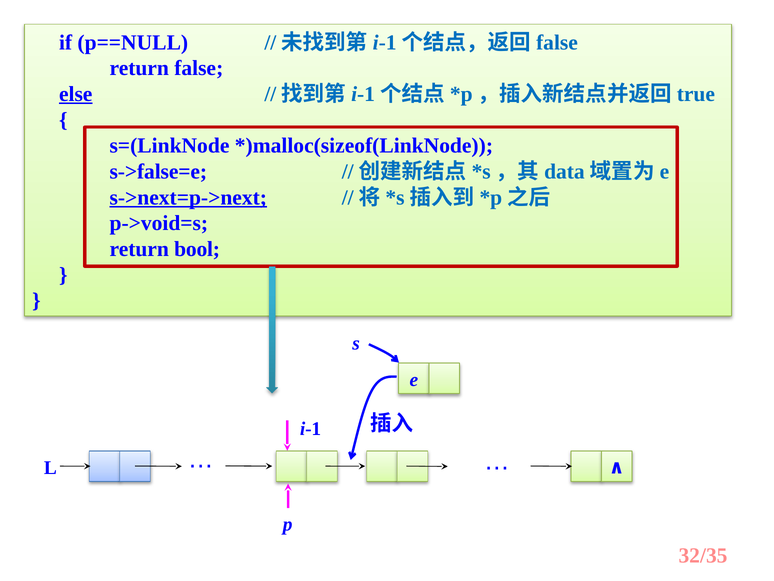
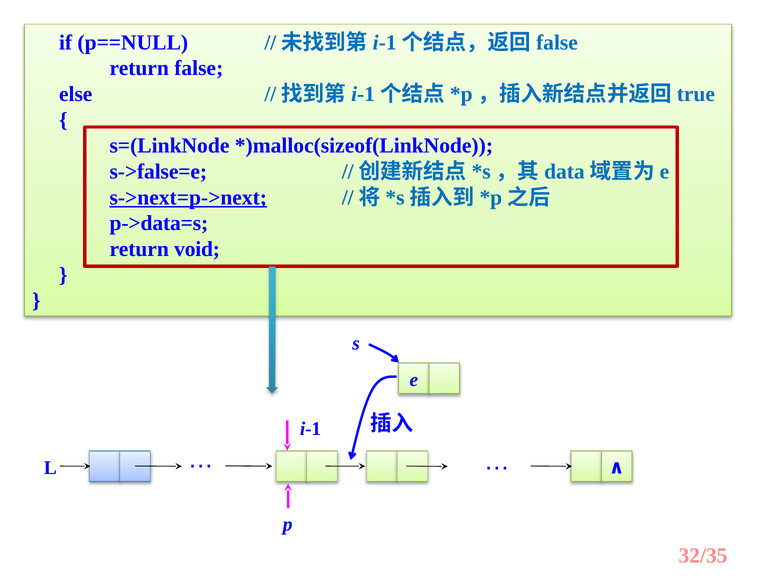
else underline: present -> none
p->void=s: p->void=s -> p->data=s
bool: bool -> void
